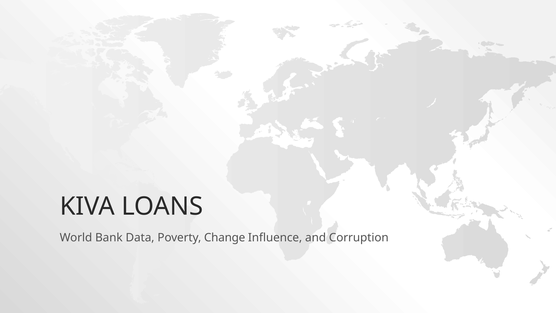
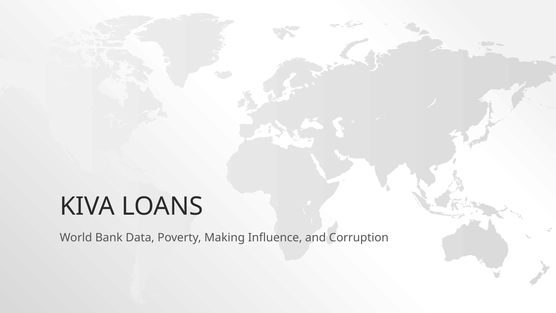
Change: Change -> Making
